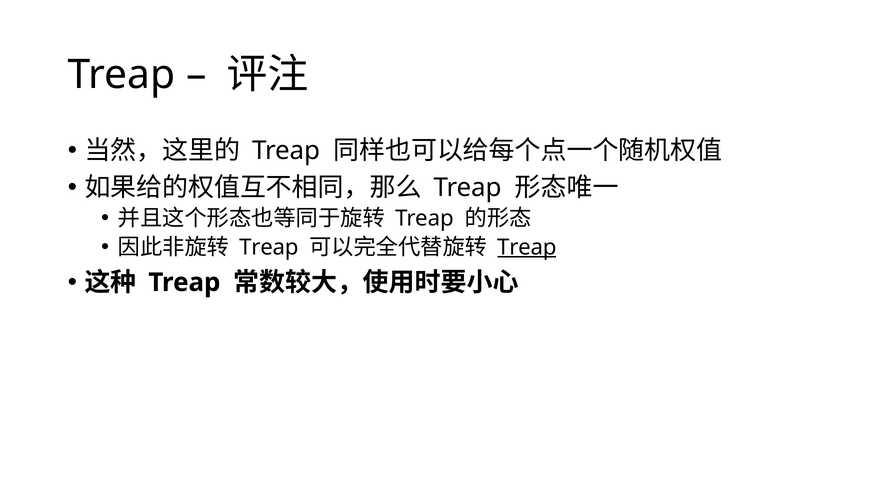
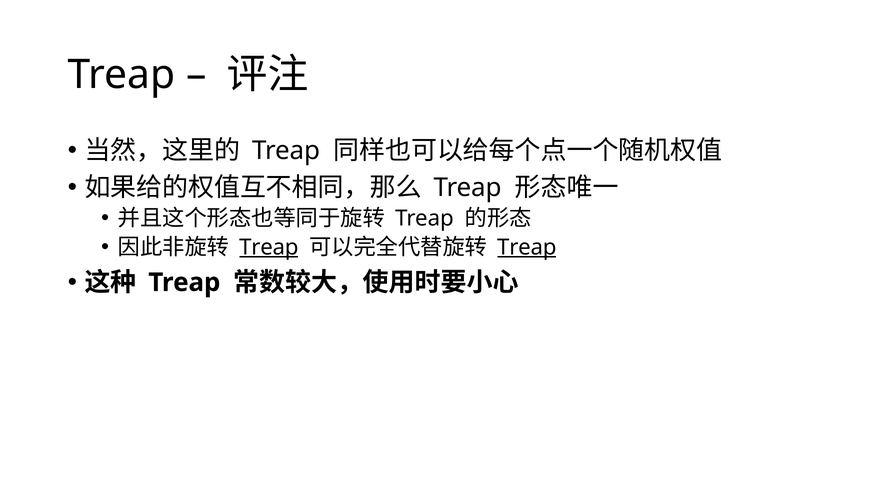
Treap at (269, 247) underline: none -> present
